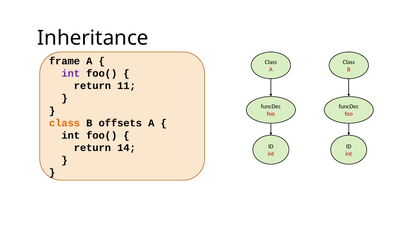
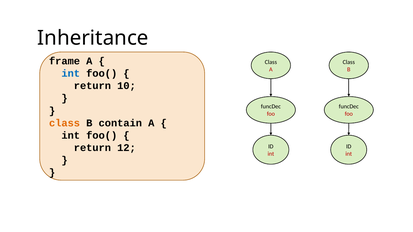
int at (71, 74) colour: purple -> blue
11: 11 -> 10
offsets: offsets -> contain
14: 14 -> 12
